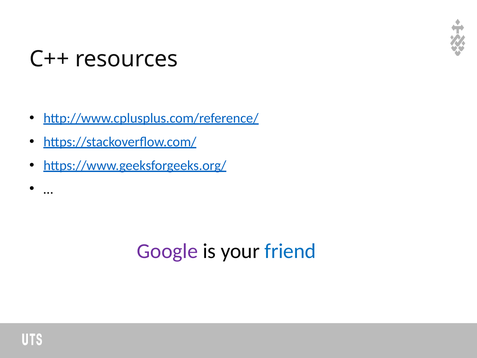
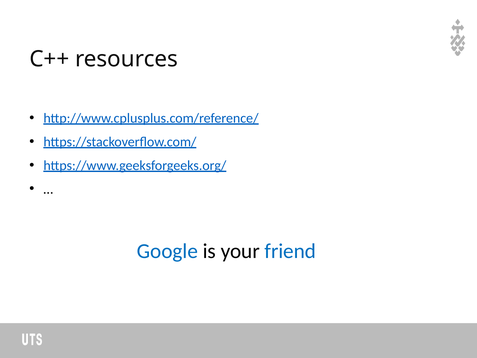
Google colour: purple -> blue
